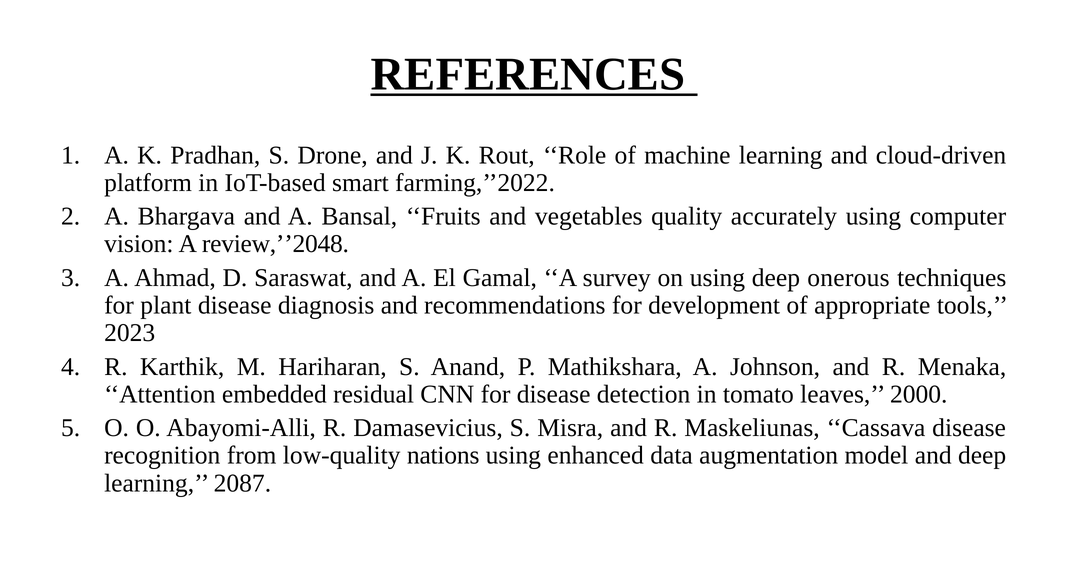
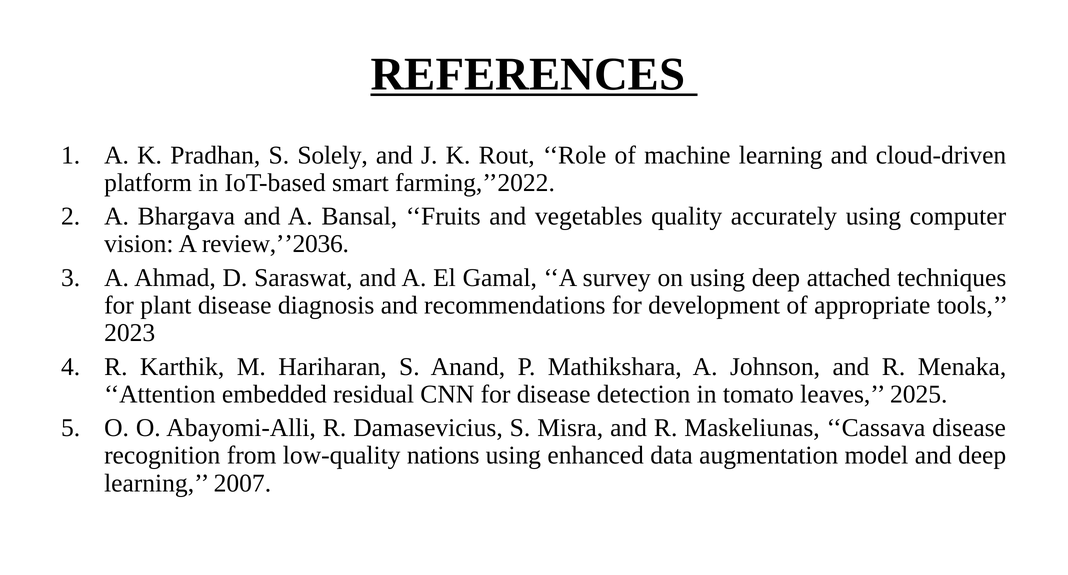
Drone: Drone -> Solely
review,’’2048: review,’’2048 -> review,’’2036
onerous: onerous -> attached
2000: 2000 -> 2025
2087: 2087 -> 2007
